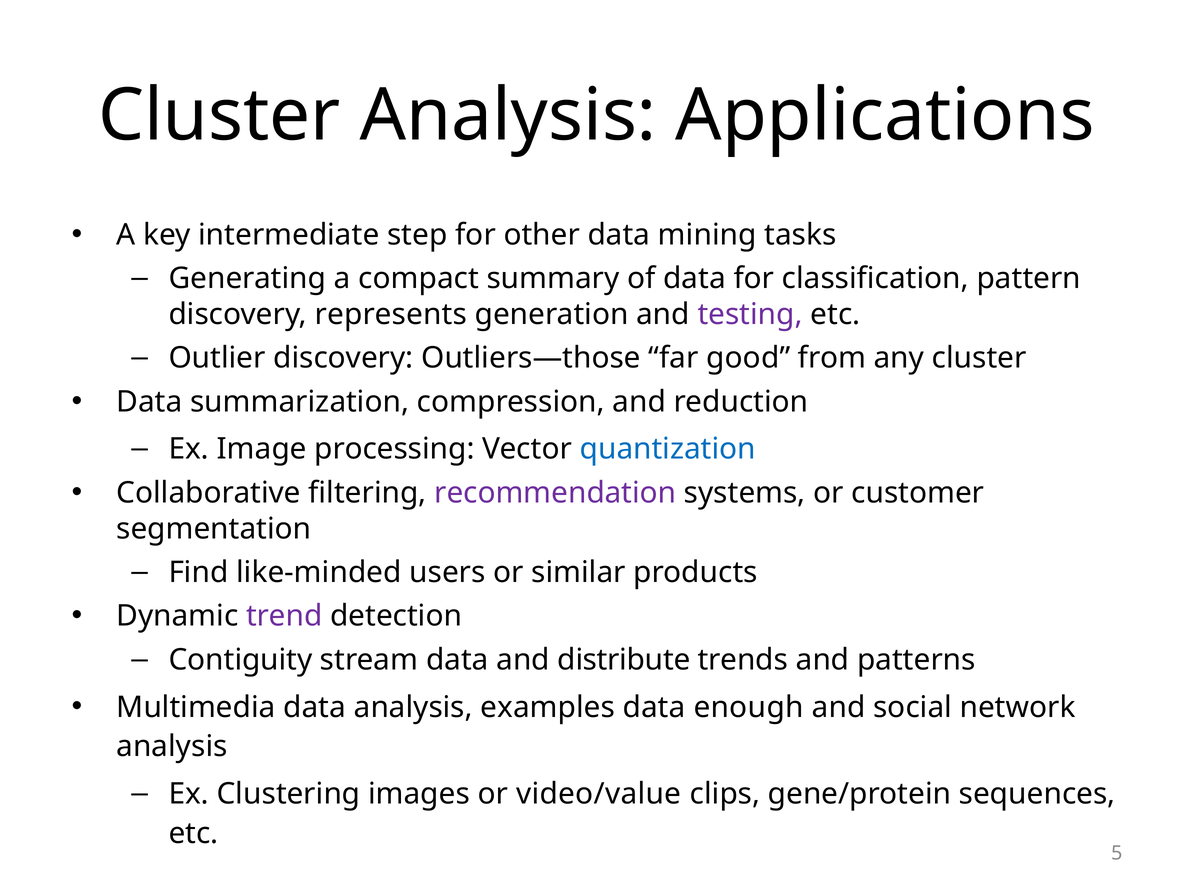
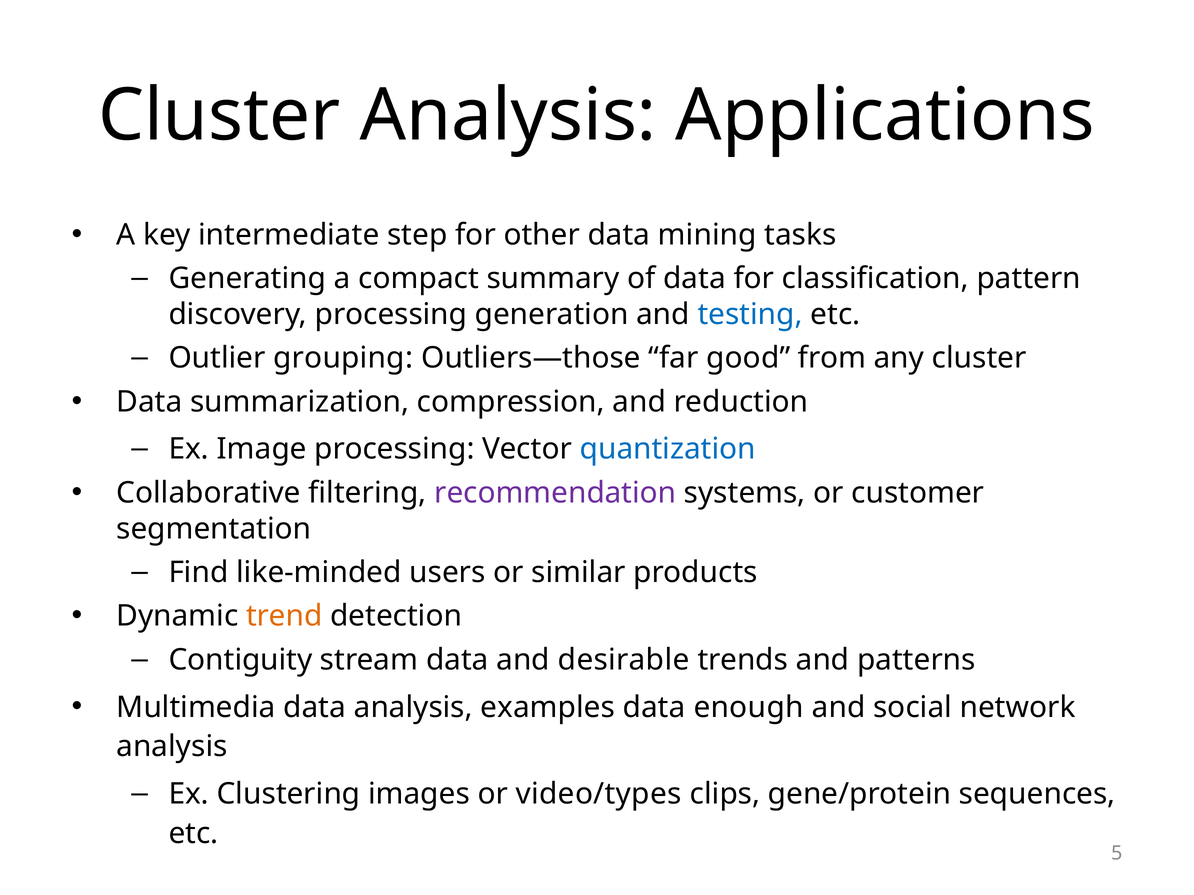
discovery represents: represents -> processing
testing colour: purple -> blue
Outlier discovery: discovery -> grouping
trend colour: purple -> orange
distribute: distribute -> desirable
video/value: video/value -> video/types
